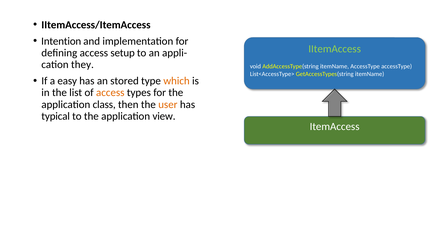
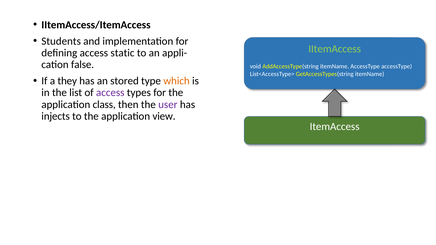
Intention: Intention -> Students
setup: setup -> static
they: they -> false
easy: easy -> they
access at (110, 93) colour: orange -> purple
user colour: orange -> purple
typical: typical -> injects
